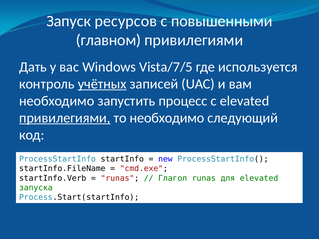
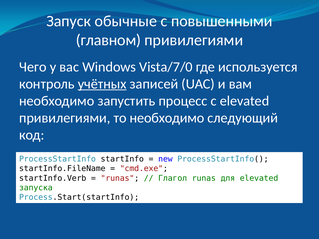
ресурсов: ресурсов -> обычные
Дать: Дать -> Чего
Vista/7/5: Vista/7/5 -> Vista/7/0
привилегиями at (65, 118) underline: present -> none
